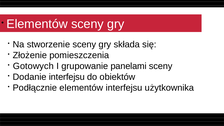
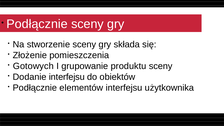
Elementów at (37, 24): Elementów -> Podłącznie
panelami: panelami -> produktu
